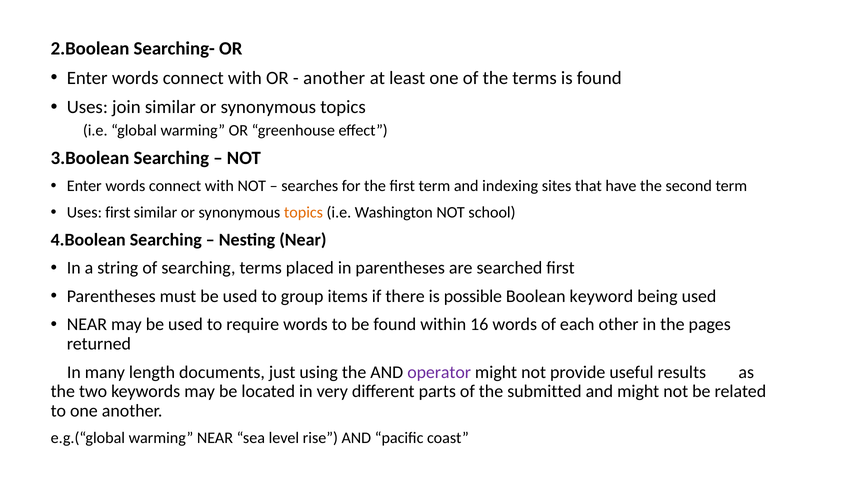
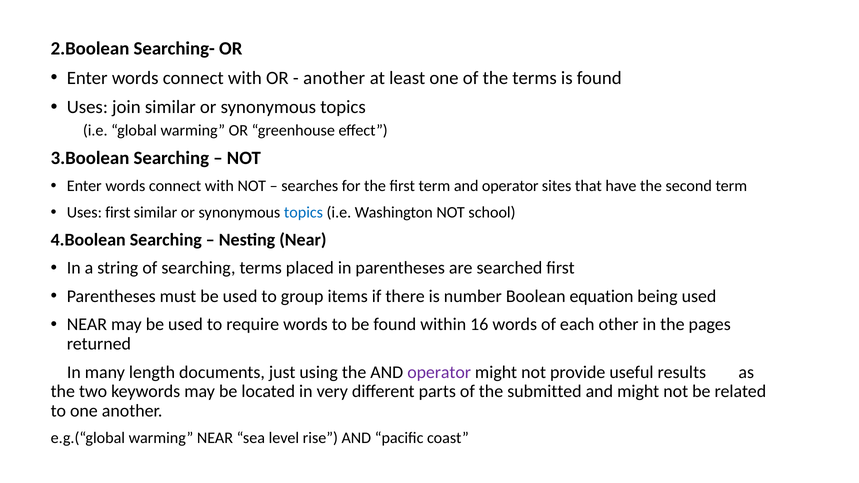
term and indexing: indexing -> operator
topics at (303, 212) colour: orange -> blue
possible: possible -> number
keyword: keyword -> equation
